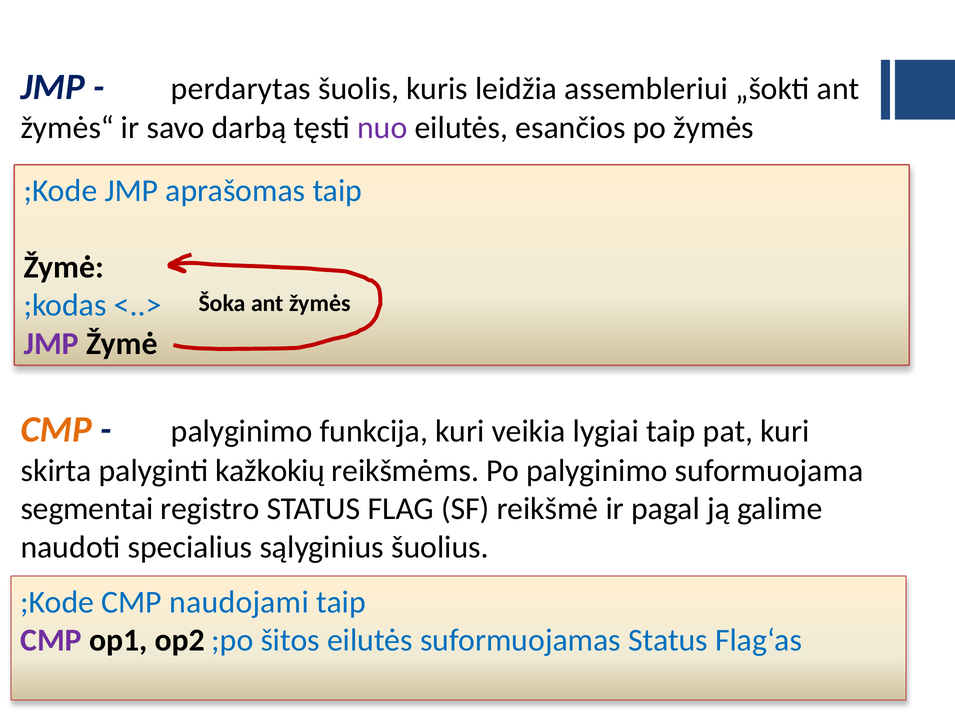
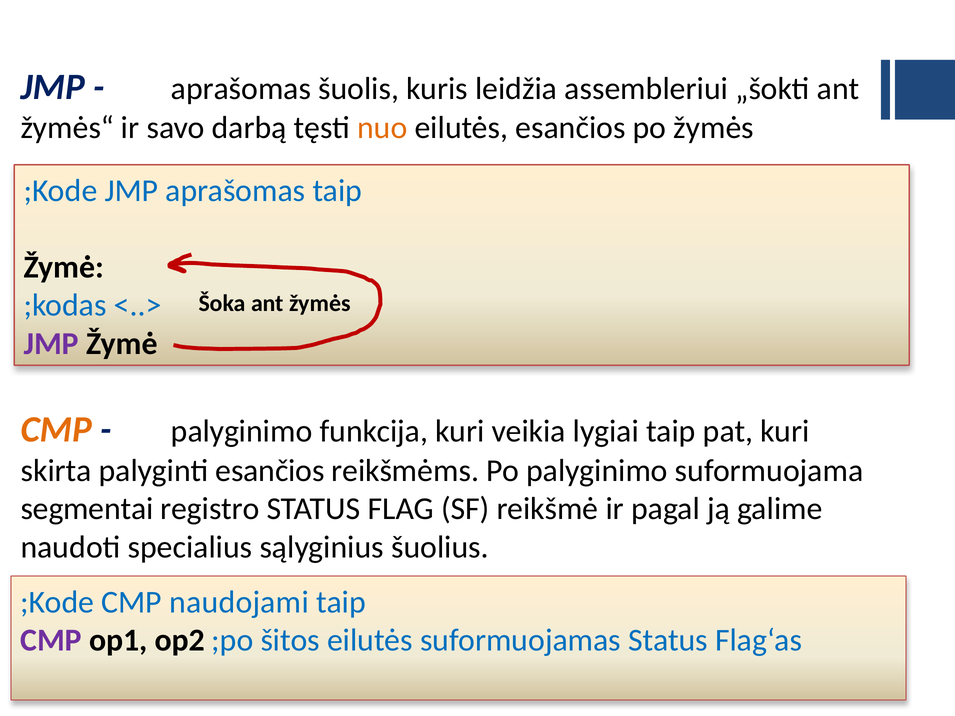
perdarytas at (241, 89): perdarytas -> aprašomas
nuo colour: purple -> orange
palyginti kažkokių: kažkokių -> esančios
